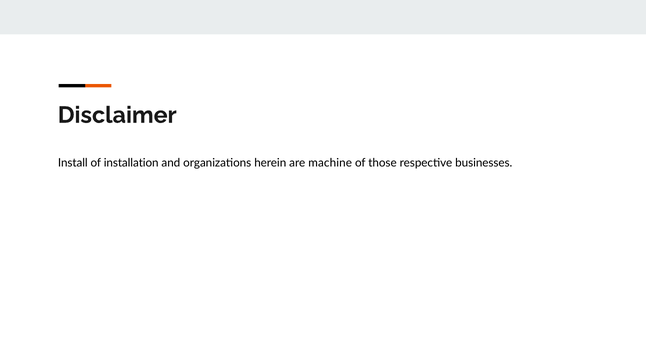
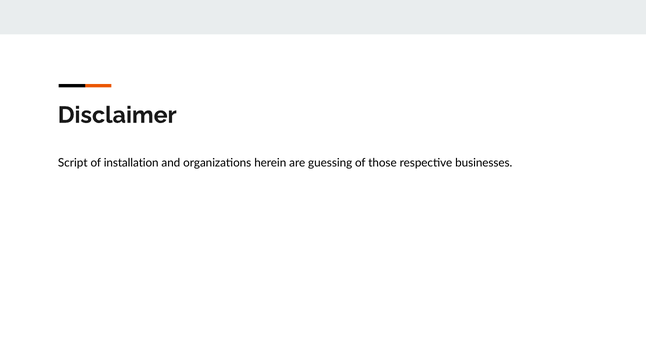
Install: Install -> Script
machine: machine -> guessing
